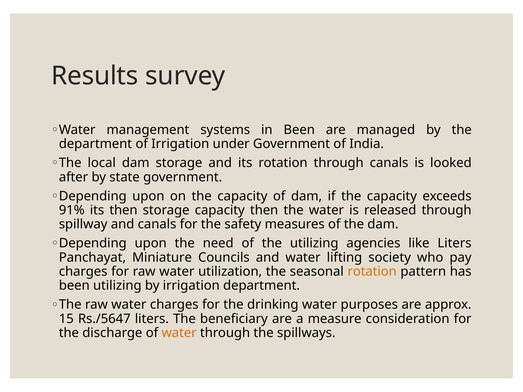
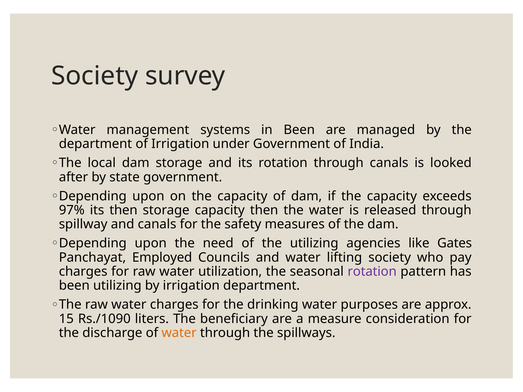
Results at (95, 76): Results -> Society
91%: 91% -> 97%
like Liters: Liters -> Gates
Miniature: Miniature -> Employed
rotation at (372, 272) colour: orange -> purple
Rs./5647: Rs./5647 -> Rs./1090
